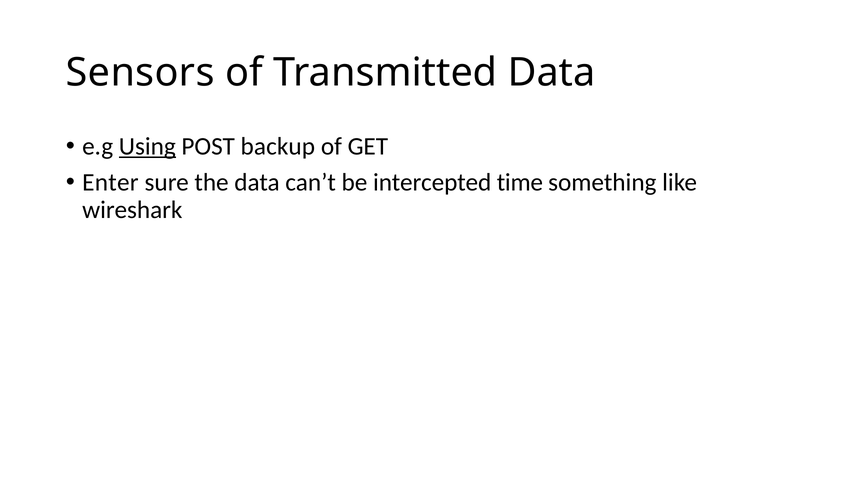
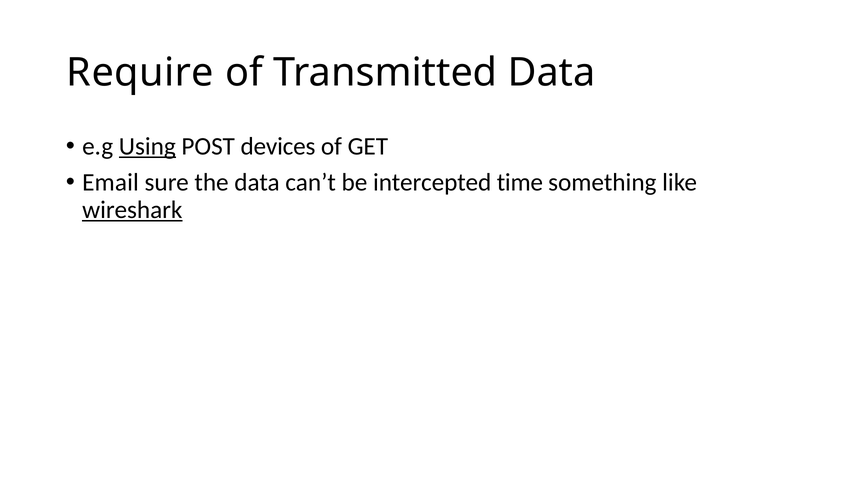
Sensors: Sensors -> Require
backup: backup -> devices
Enter: Enter -> Email
wireshark underline: none -> present
